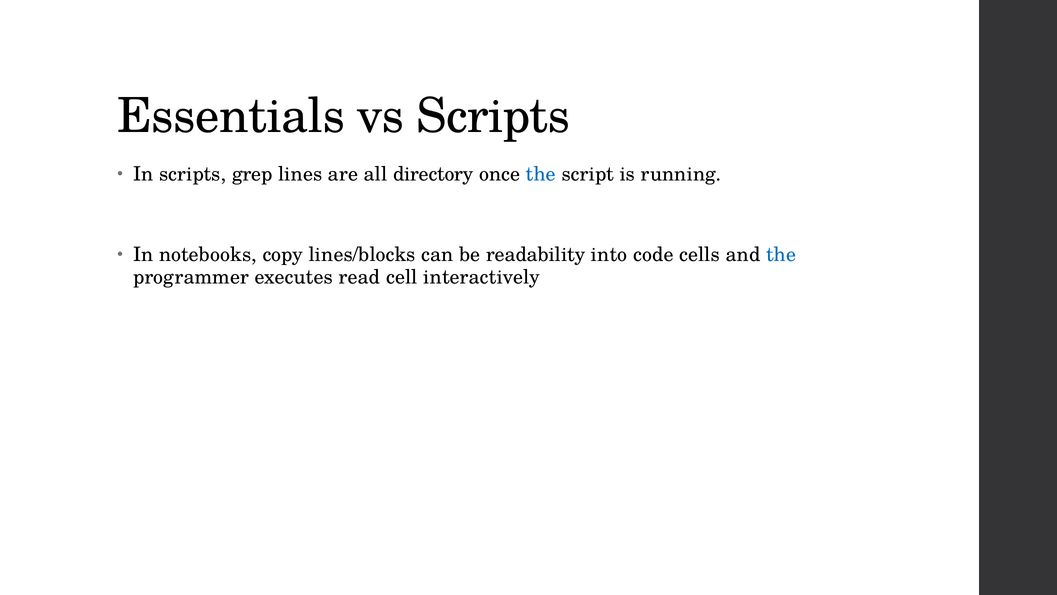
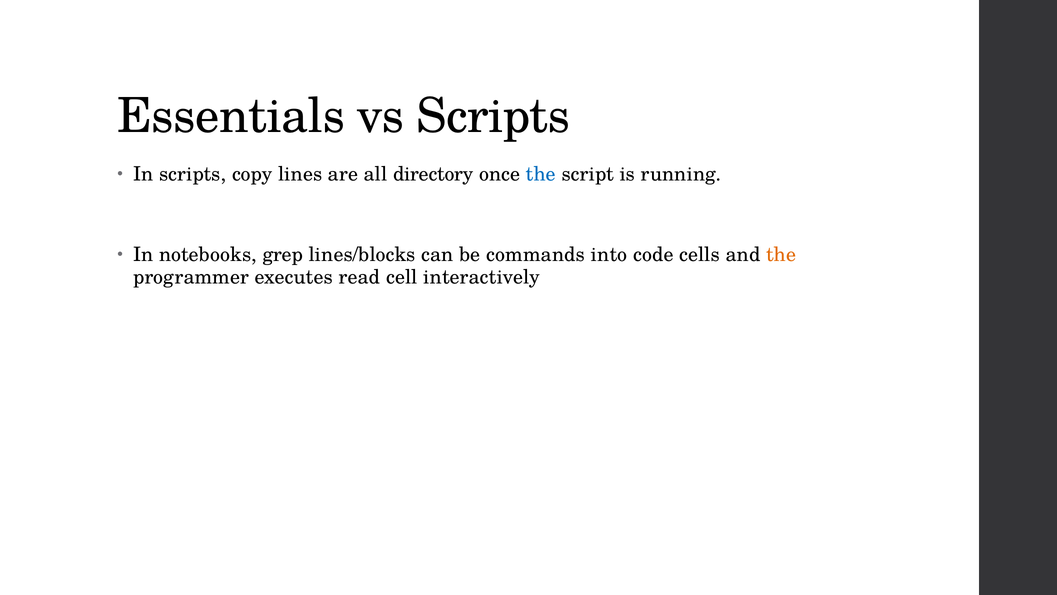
grep: grep -> copy
copy: copy -> grep
readability: readability -> commands
the at (781, 254) colour: blue -> orange
